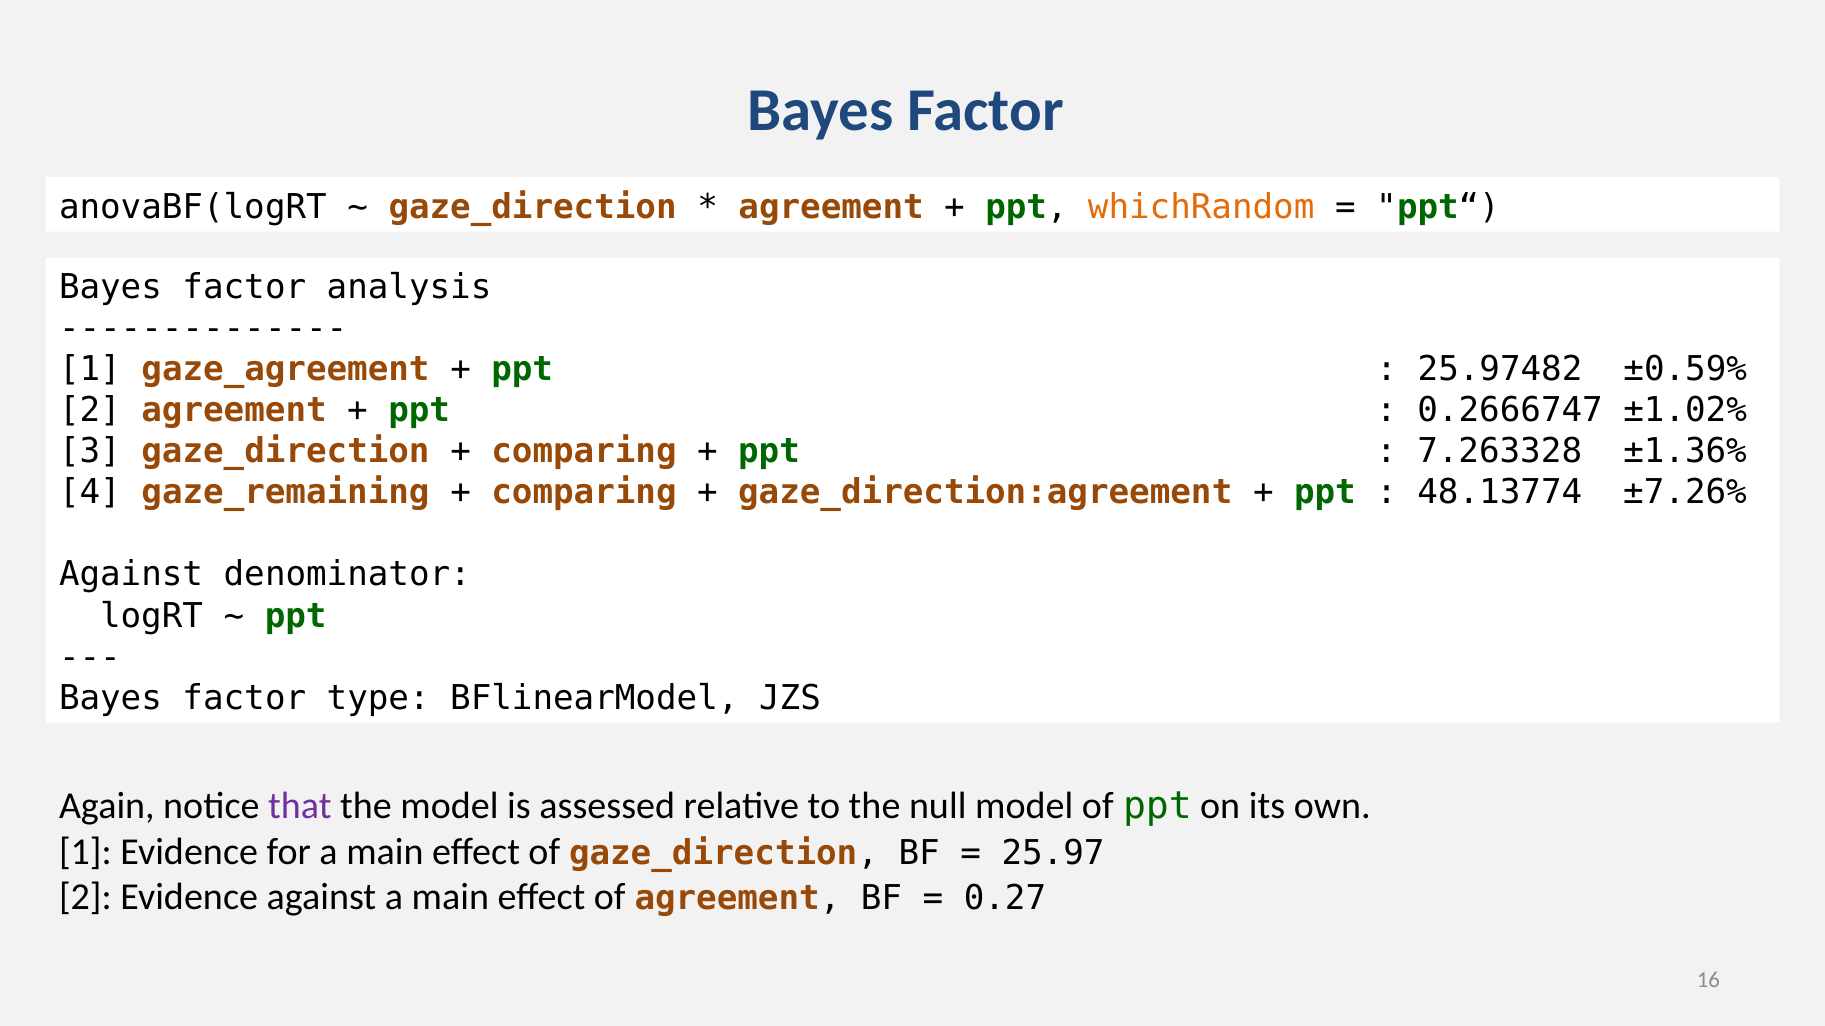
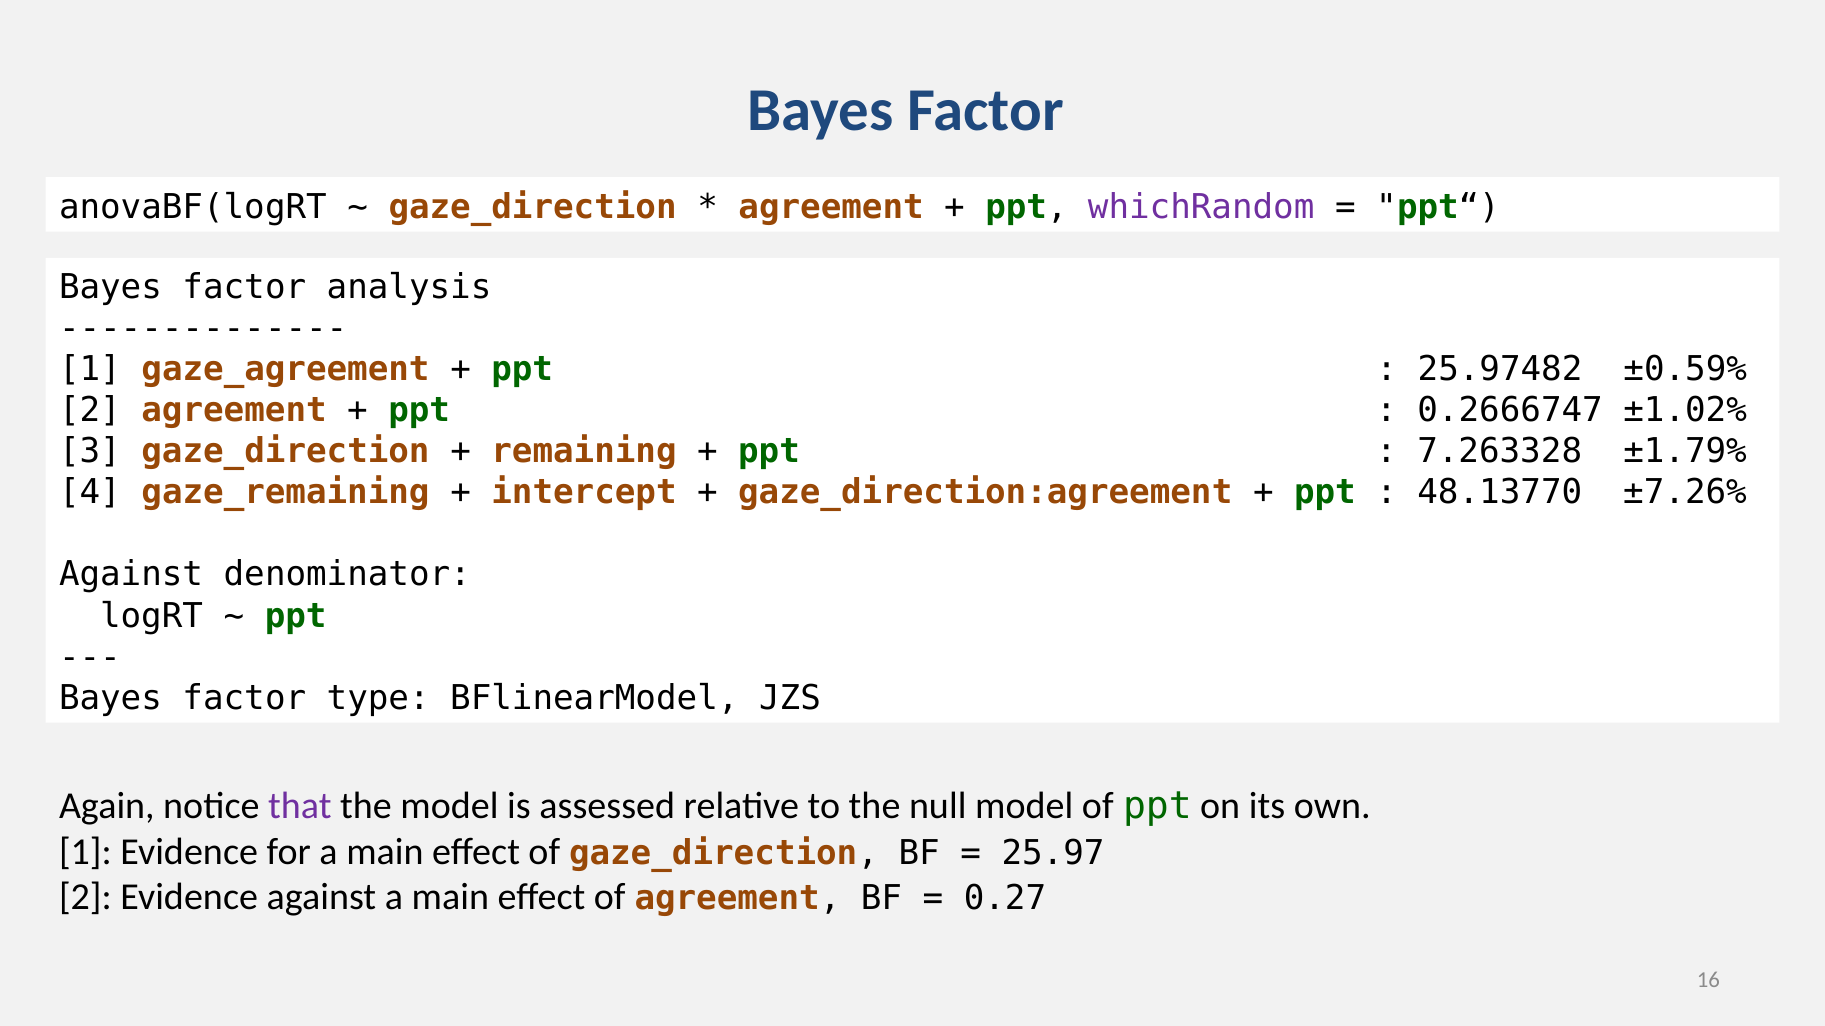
whichRandom colour: orange -> purple
comparing at (584, 452): comparing -> remaining
±1.36%: ±1.36% -> ±1.79%
comparing at (584, 493): comparing -> intercept
48.13774: 48.13774 -> 48.13770
